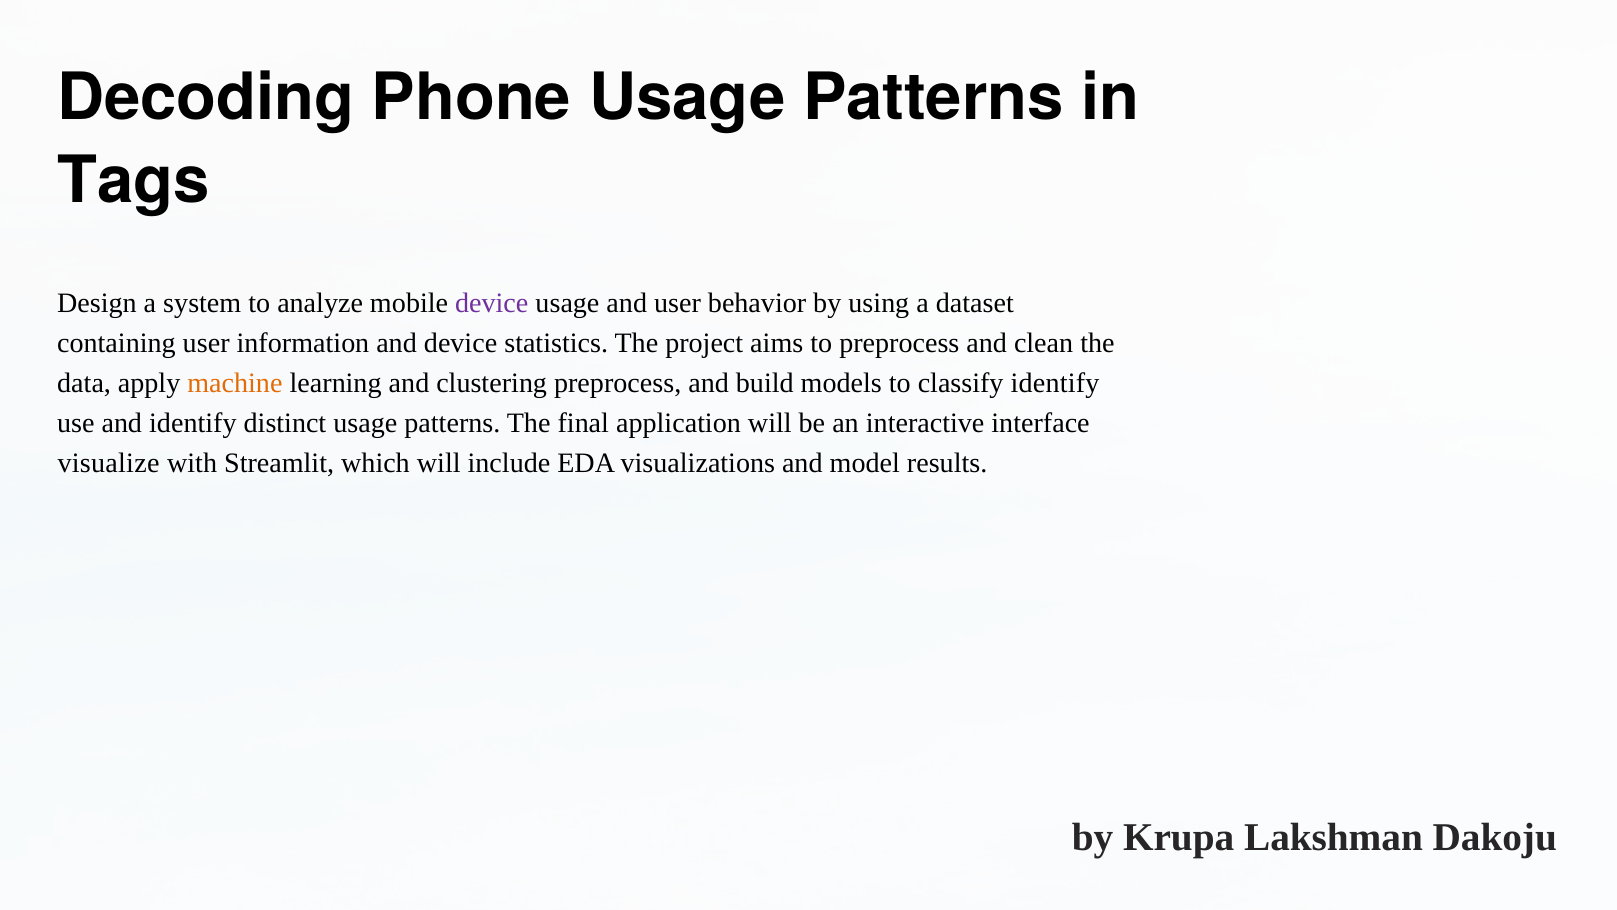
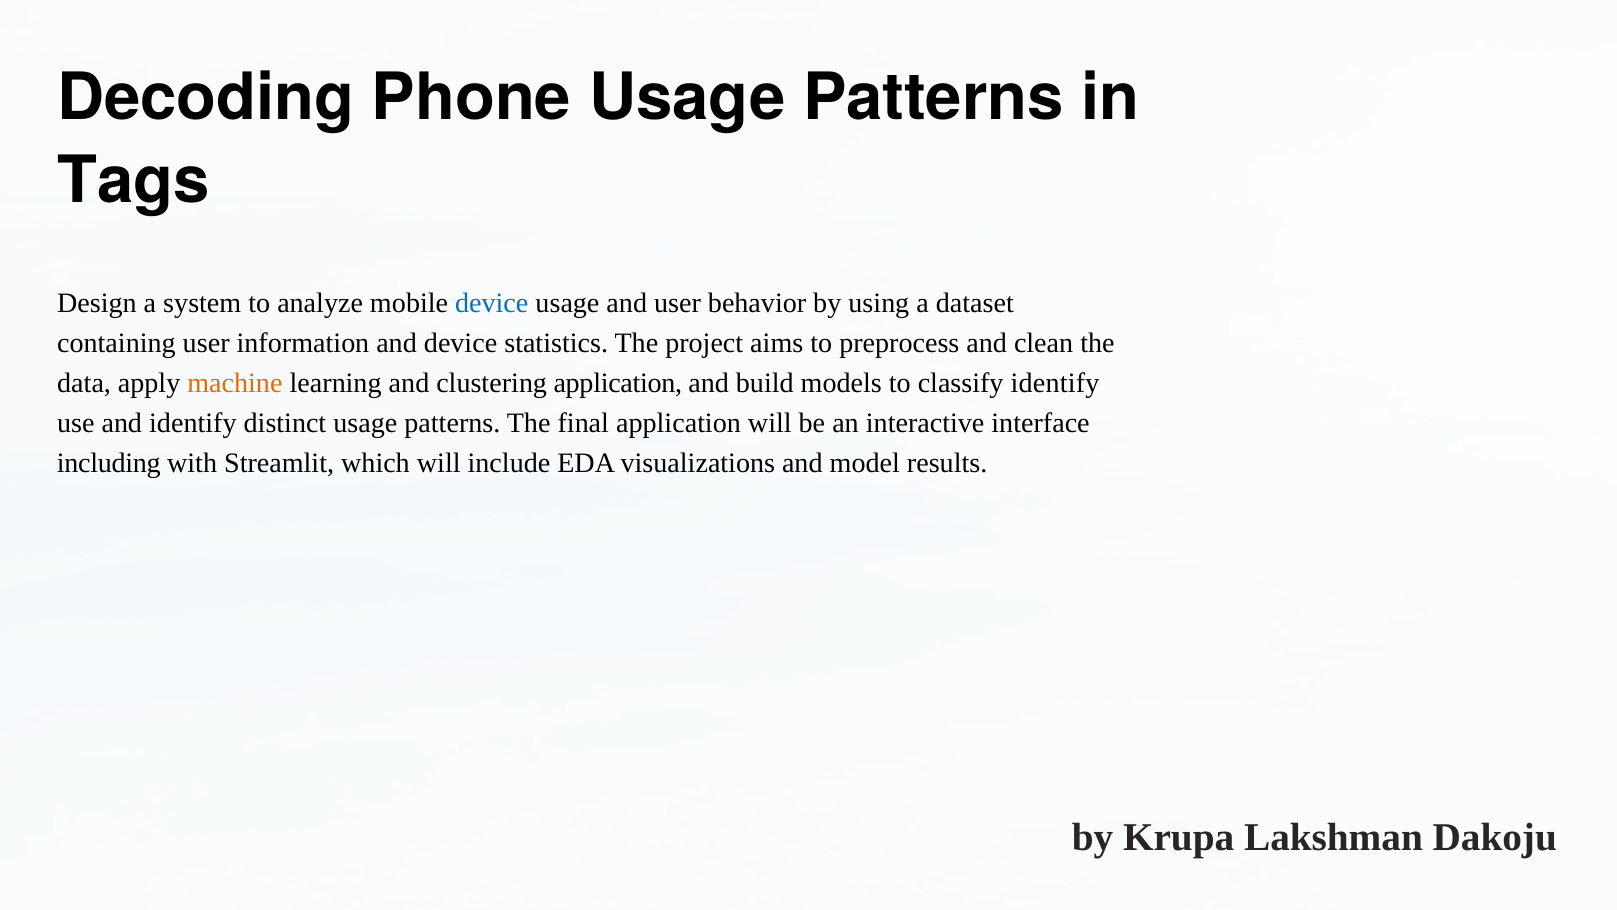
device at (492, 303) colour: purple -> blue
clustering preprocess: preprocess -> application
visualize: visualize -> including
